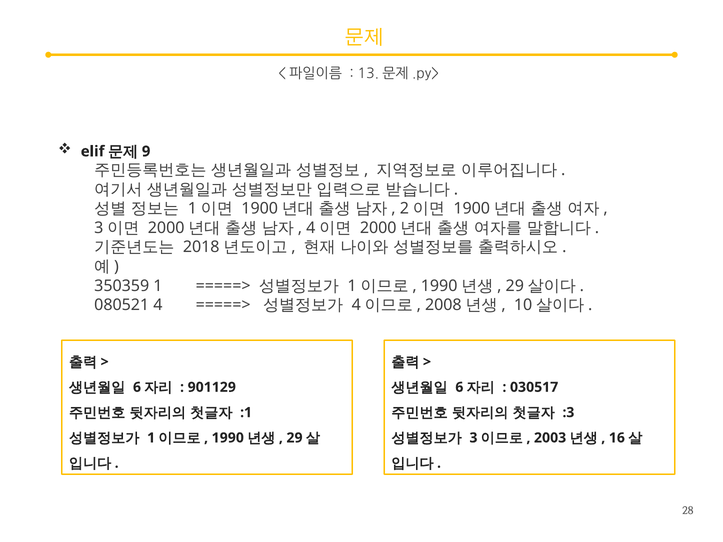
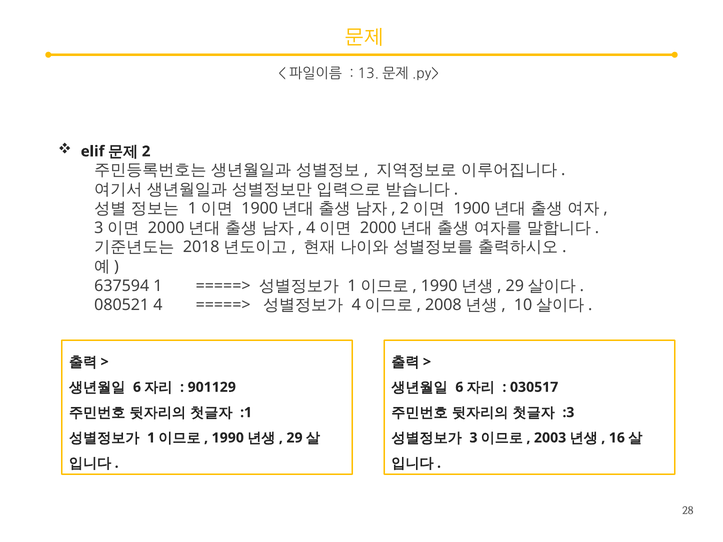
9: 9 -> 2
350359: 350359 -> 637594
